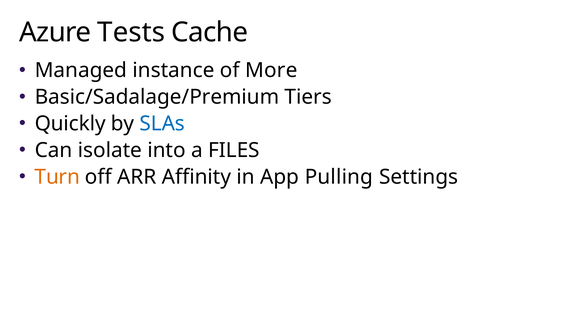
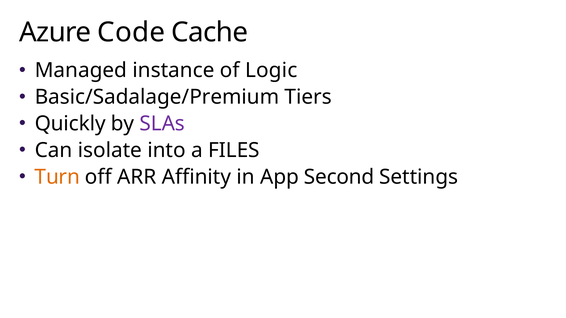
Tests: Tests -> Code
More: More -> Logic
SLAs colour: blue -> purple
Pulling: Pulling -> Second
